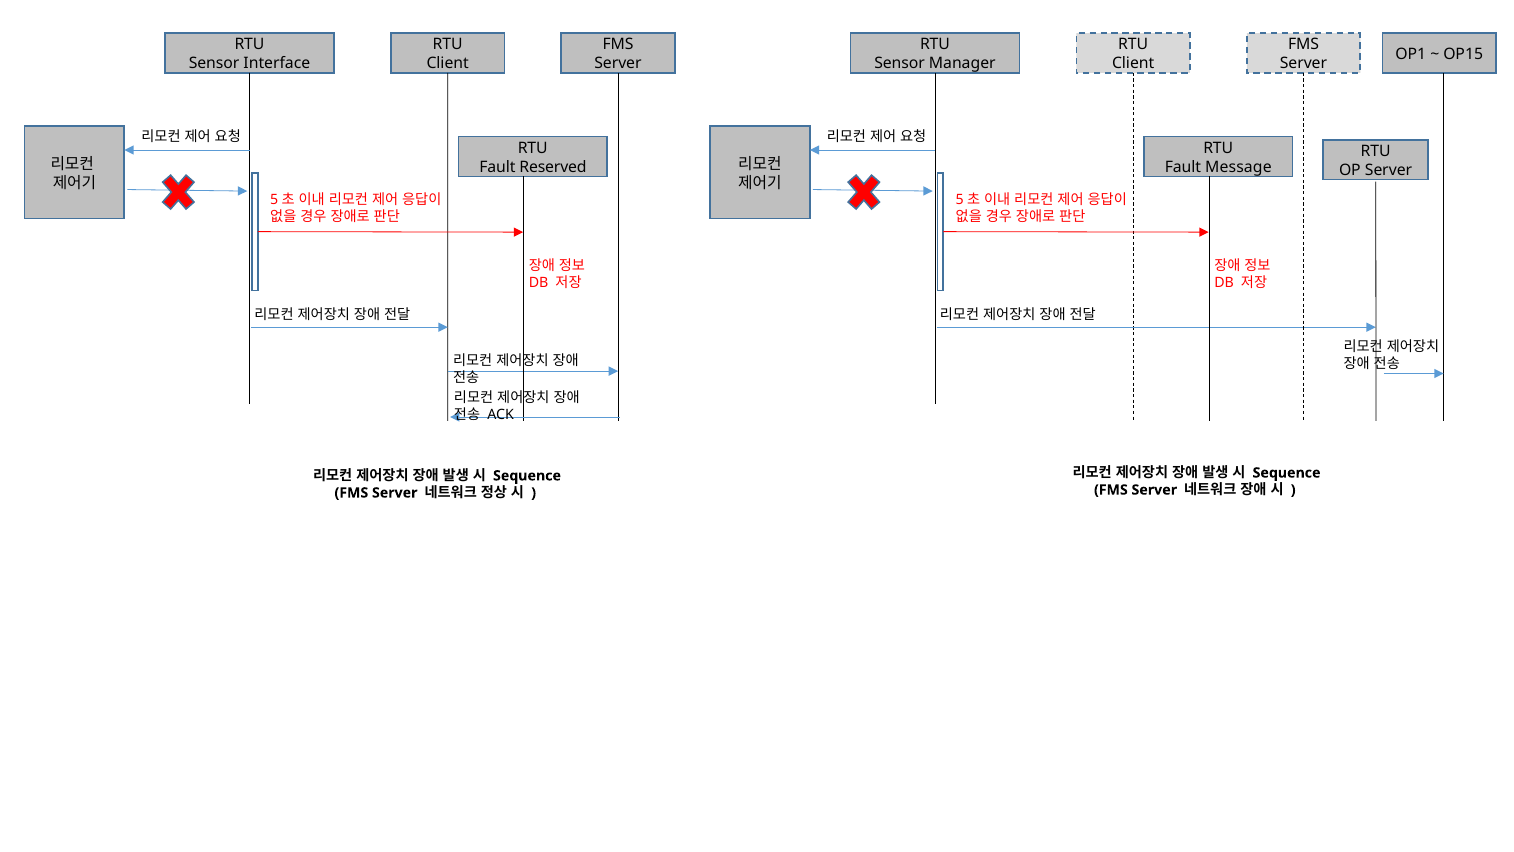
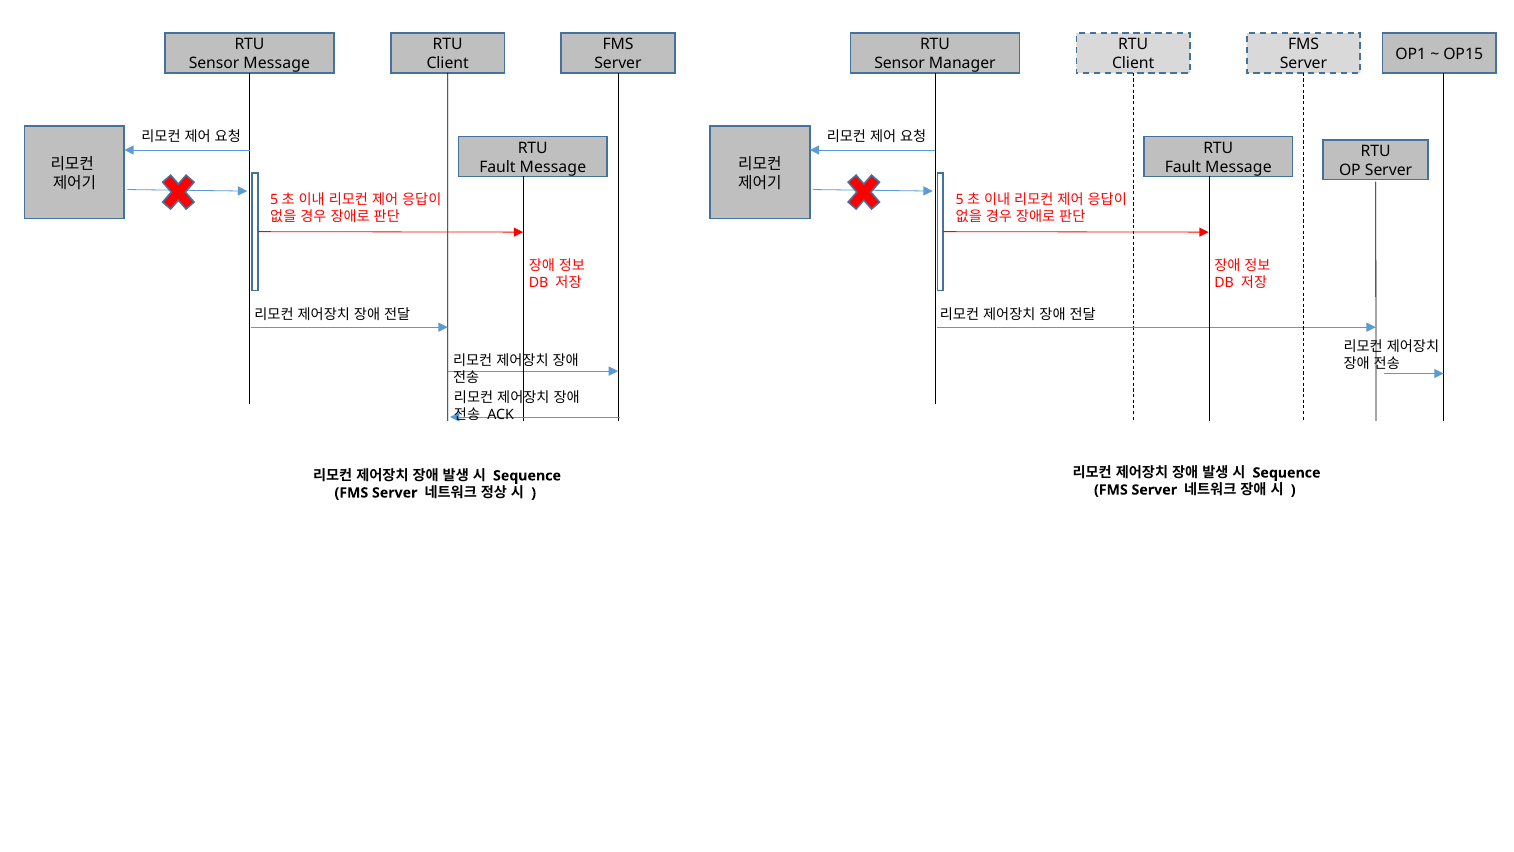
Sensor Interface: Interface -> Message
Reserved at (553, 167): Reserved -> Message
